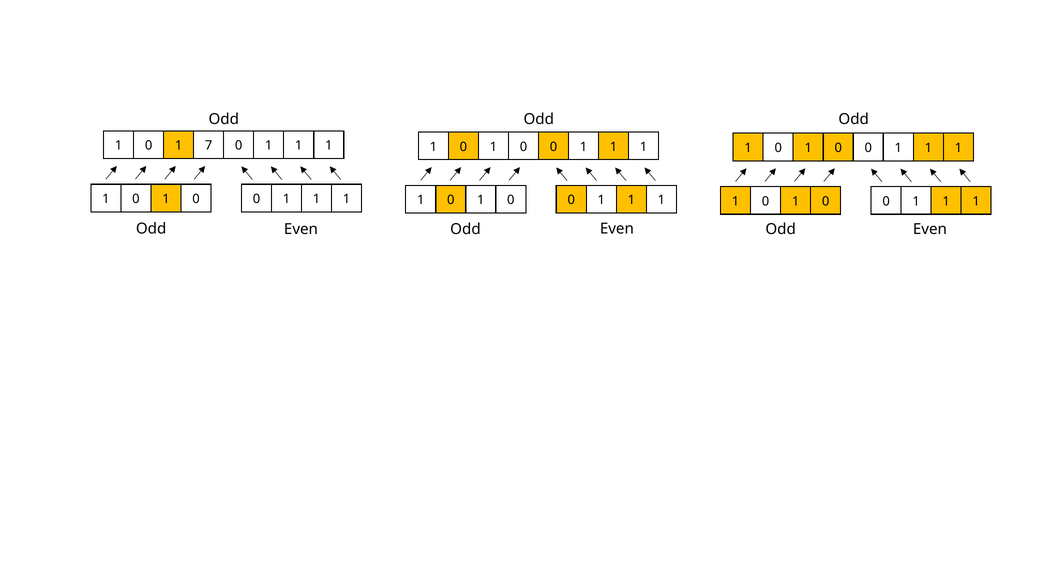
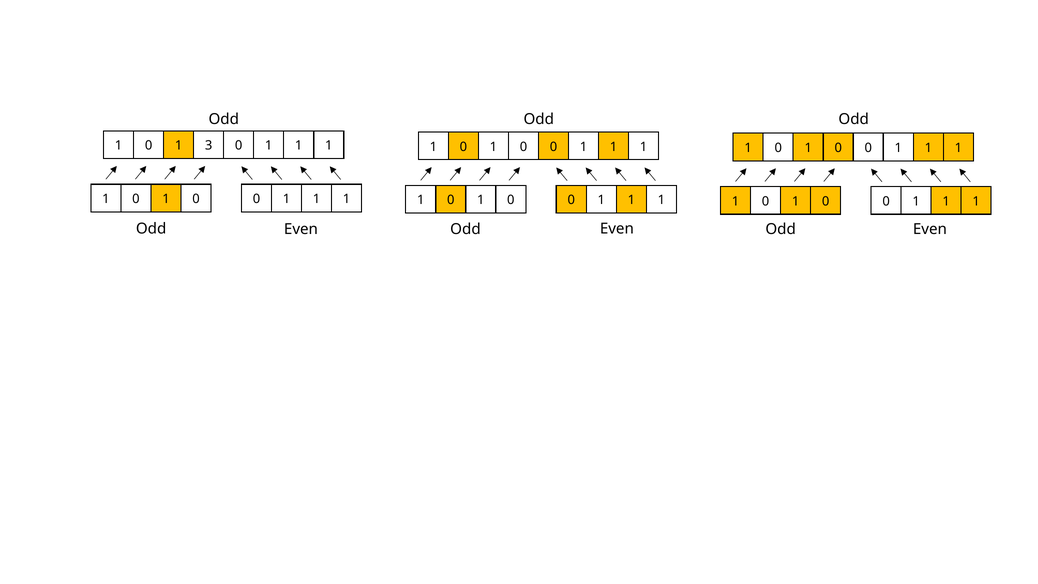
7: 7 -> 3
